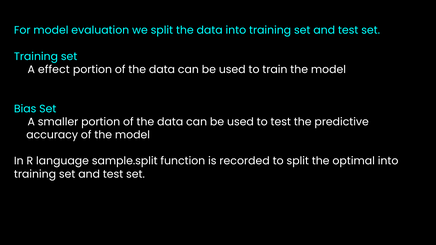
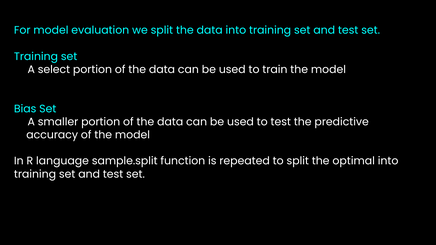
effect: effect -> select
recorded: recorded -> repeated
